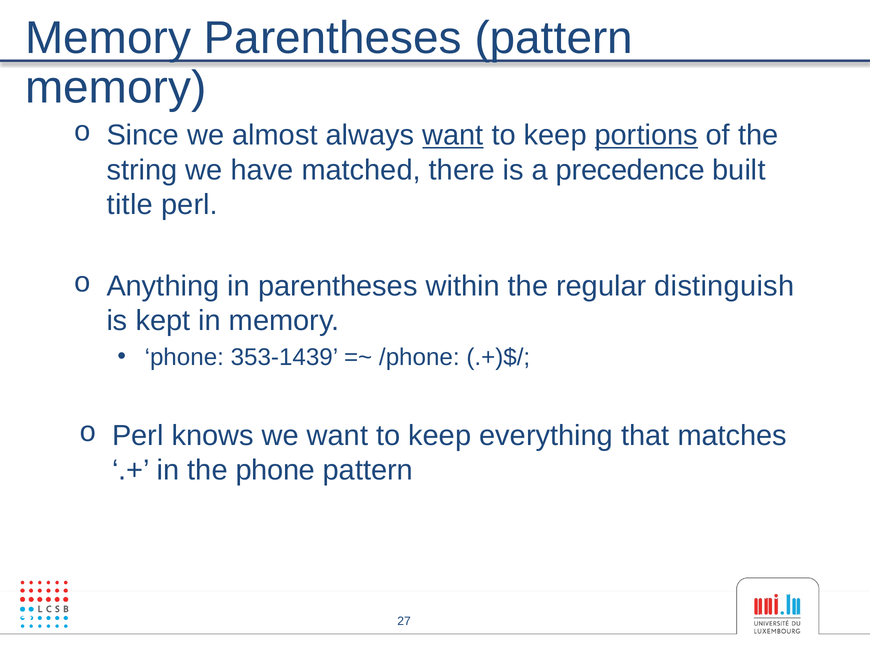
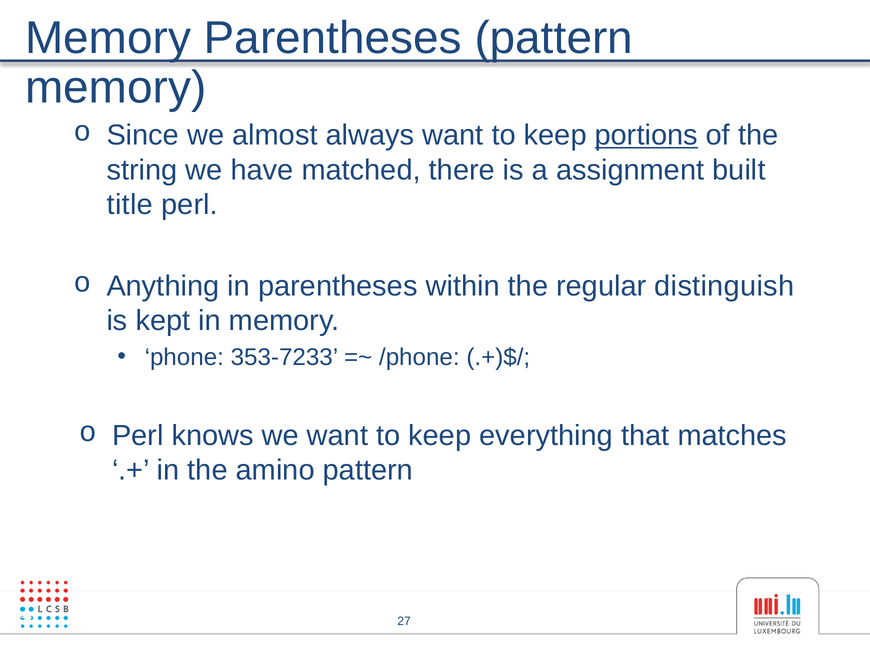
want at (453, 135) underline: present -> none
precedence: precedence -> assignment
353-1439: 353-1439 -> 353-7233
the phone: phone -> amino
